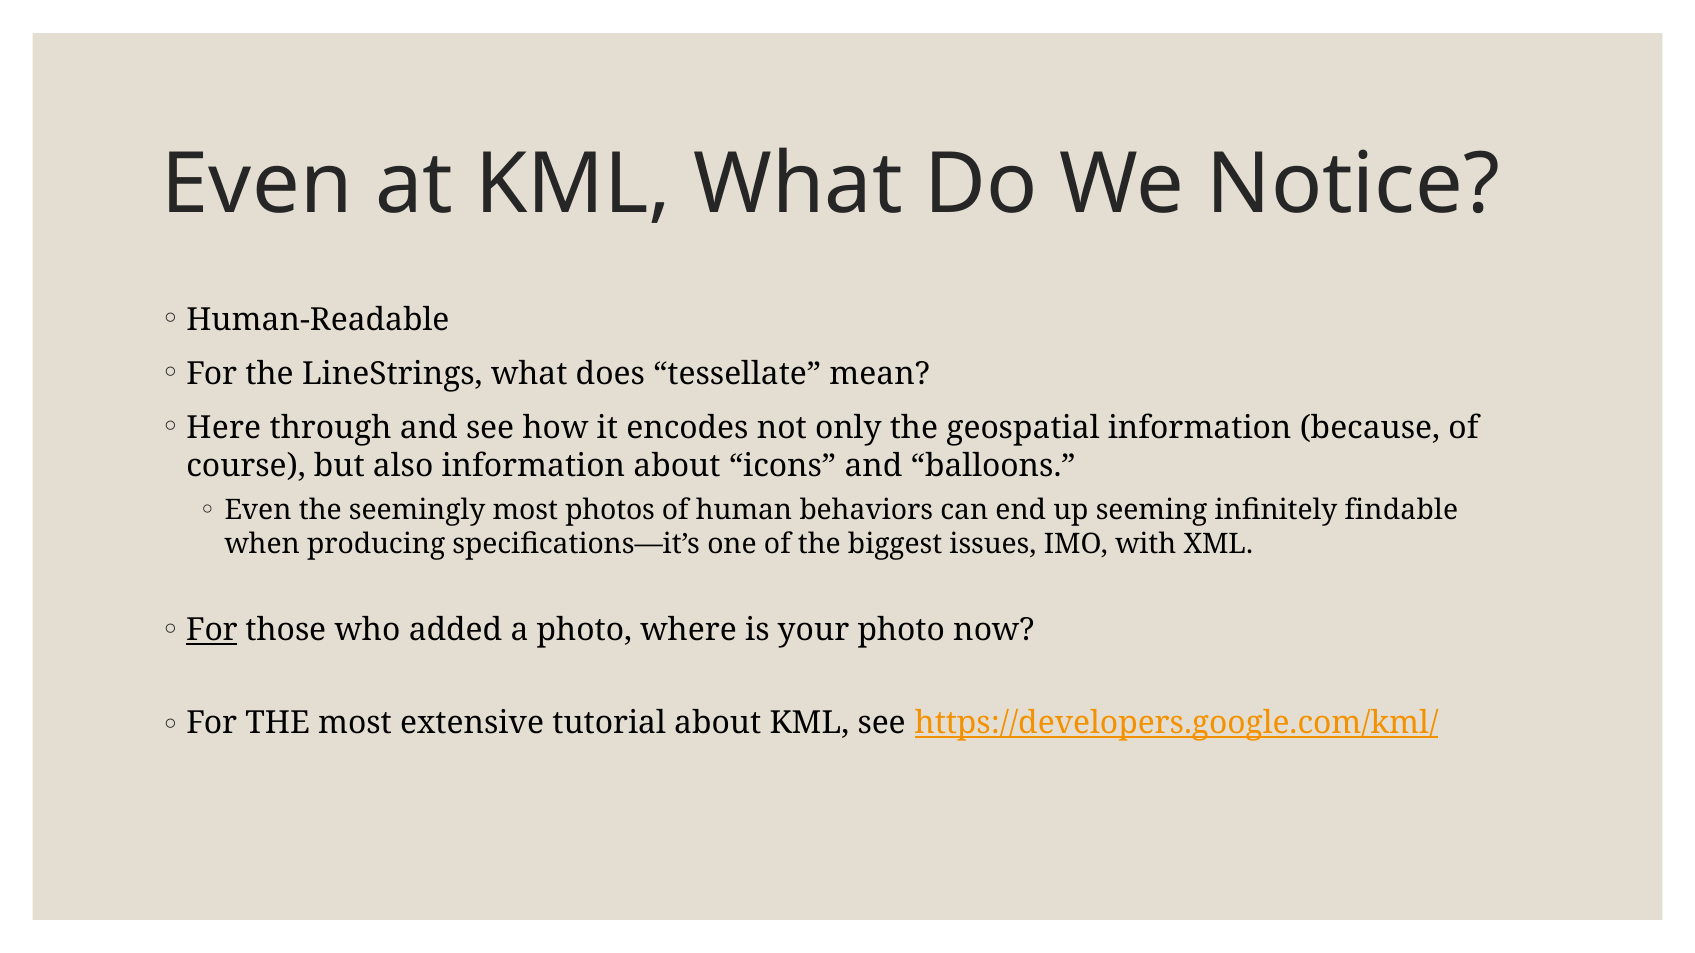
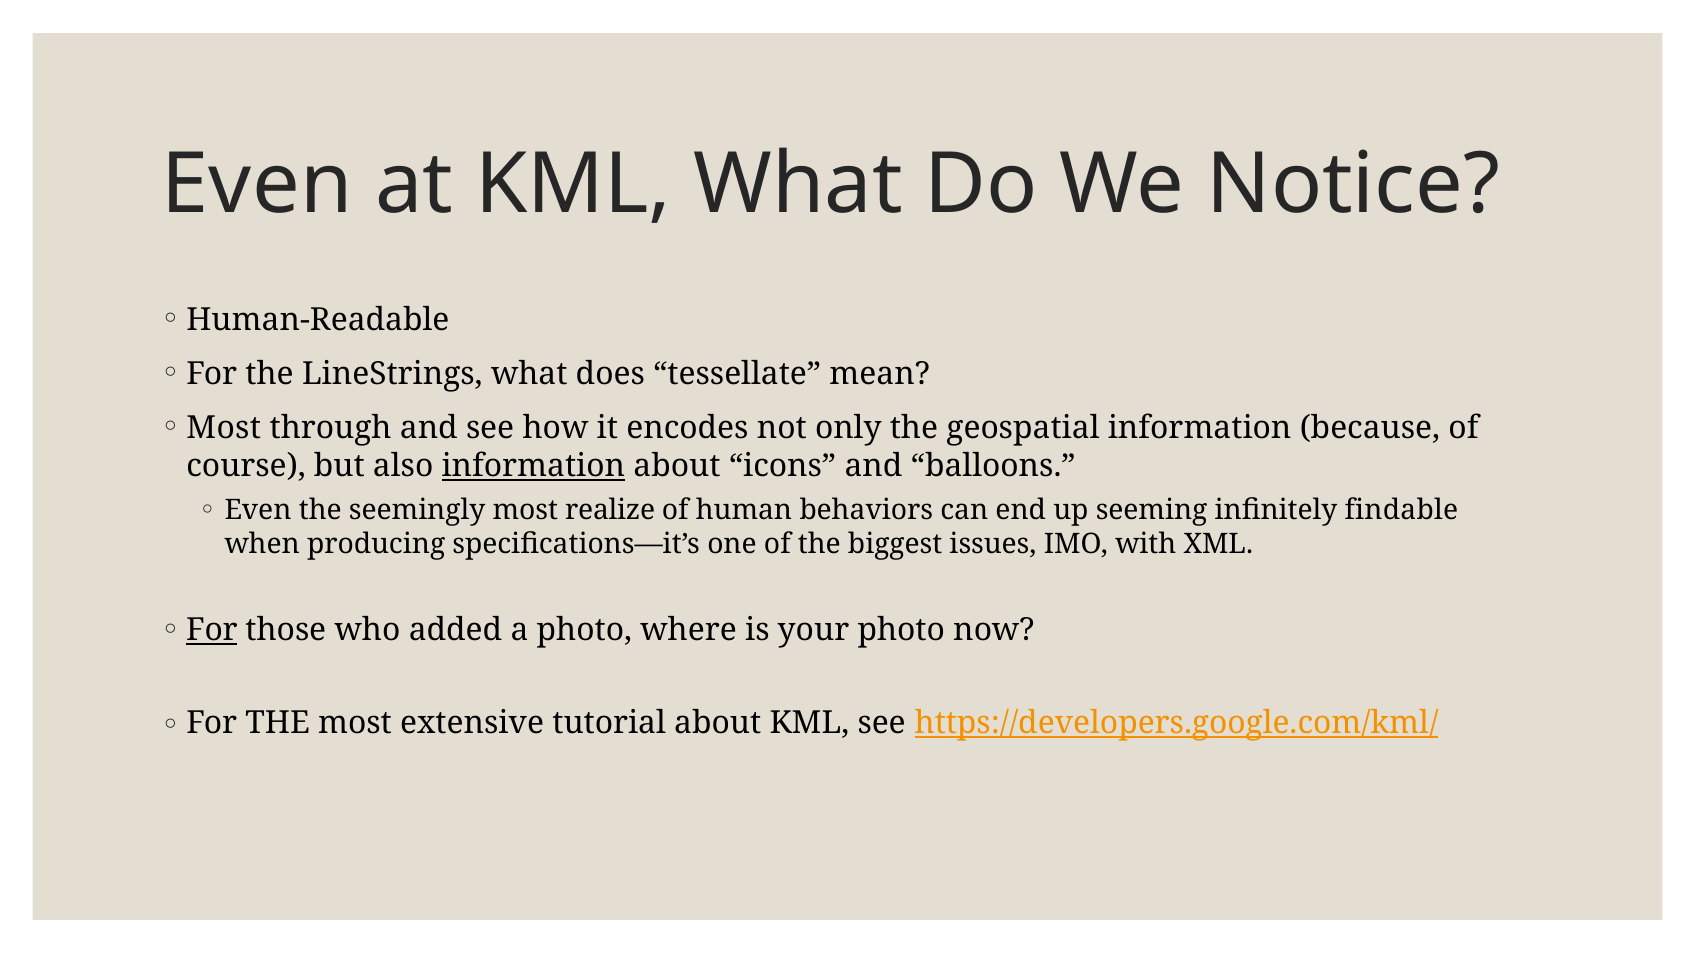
Here at (224, 428): Here -> Most
information at (533, 466) underline: none -> present
photos: photos -> realize
